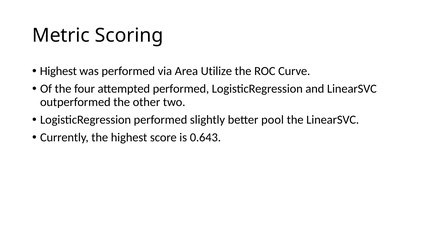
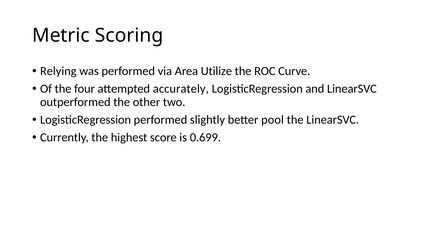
Highest at (58, 71): Highest -> Relying
attempted performed: performed -> accurately
0.643: 0.643 -> 0.699
